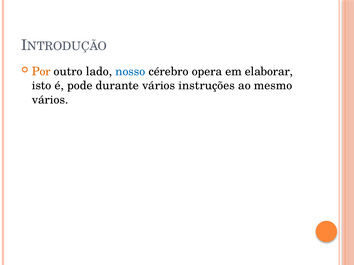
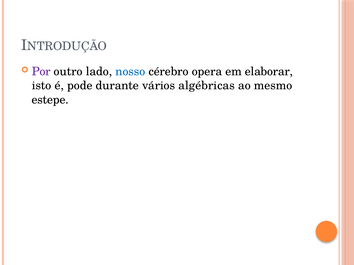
Por colour: orange -> purple
instruções: instruções -> algébricas
vários at (50, 100): vários -> estepe
